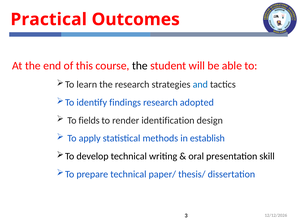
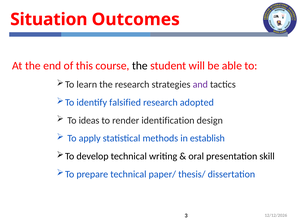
Practical: Practical -> Situation
and colour: blue -> purple
findings: findings -> falsified
fields: fields -> ideas
